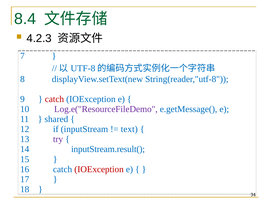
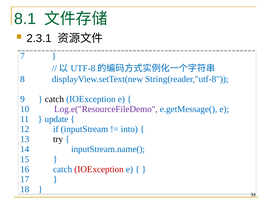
8.4: 8.4 -> 8.1
4.2.3: 4.2.3 -> 2.3.1
catch at (54, 99) colour: red -> black
shared: shared -> update
text: text -> into
try colour: purple -> black
inputStream.result(: inputStream.result( -> inputStream.name(
